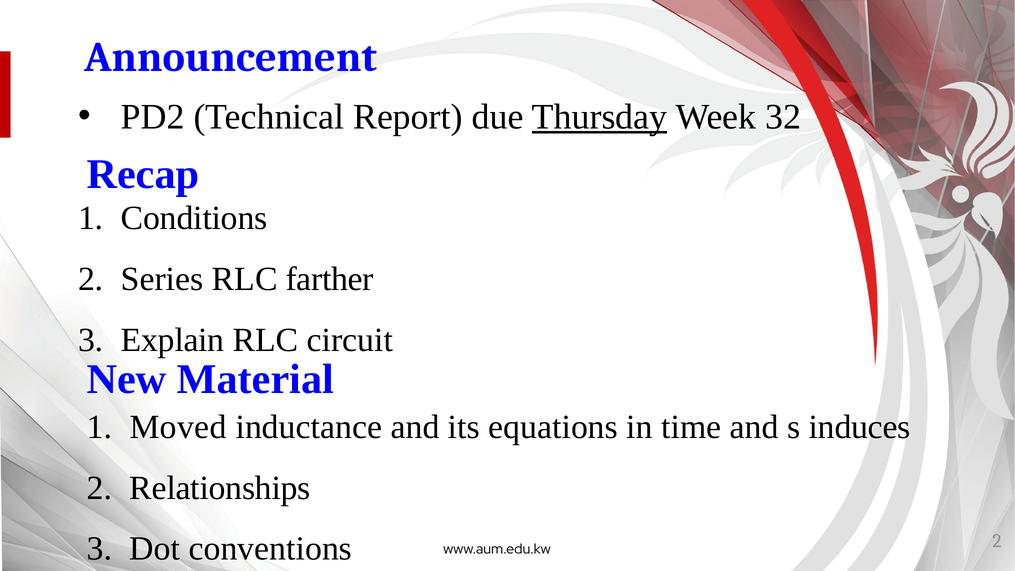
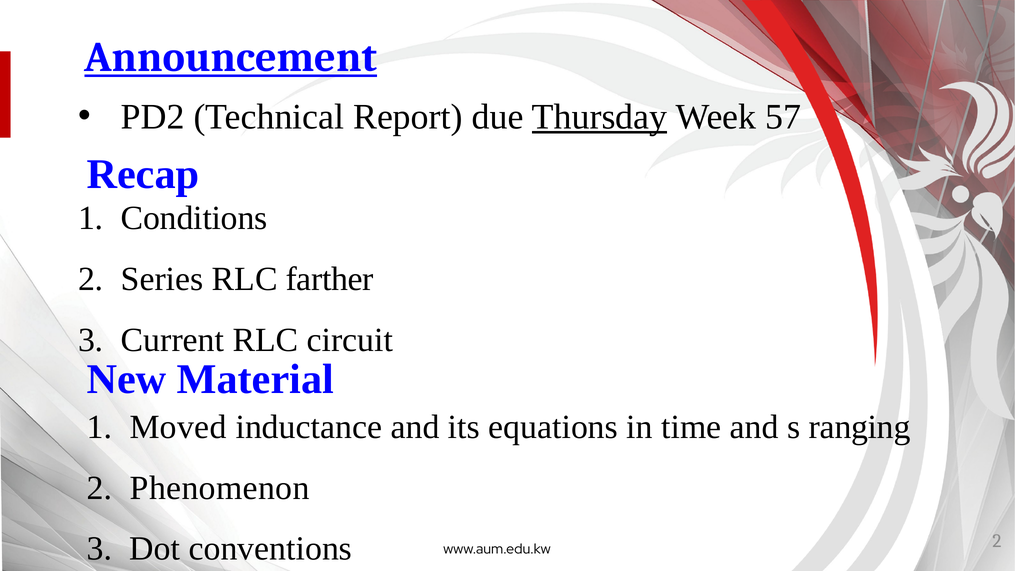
Announcement underline: none -> present
32: 32 -> 57
Explain: Explain -> Current
induces: induces -> ranging
Relationships: Relationships -> Phenomenon
